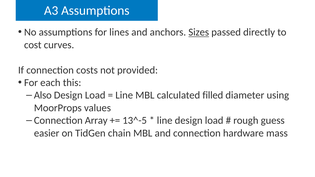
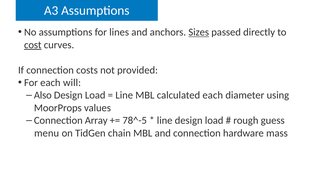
cost underline: none -> present
this: this -> will
calculated filled: filled -> each
13^-5: 13^-5 -> 78^-5
easier: easier -> menu
